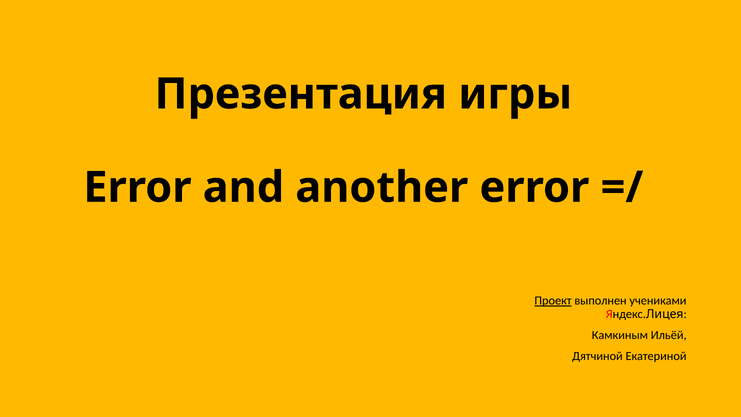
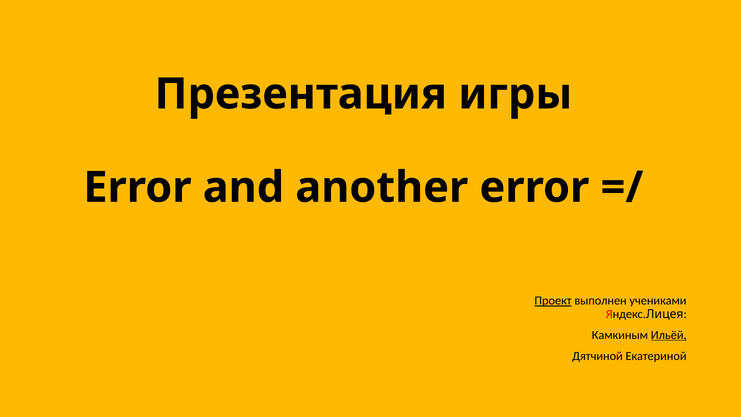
Ильёй underline: none -> present
